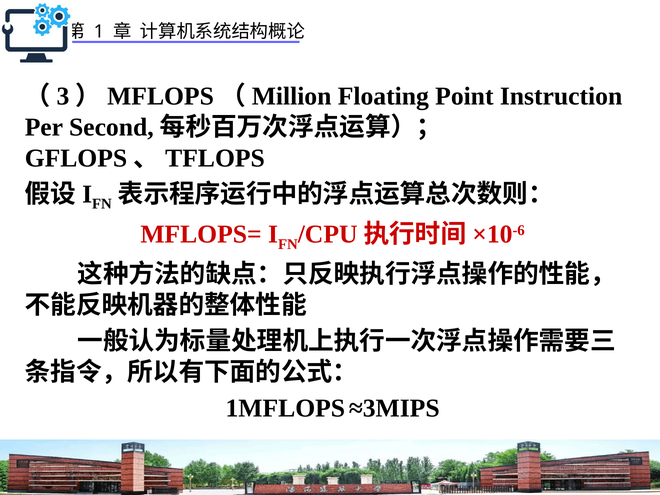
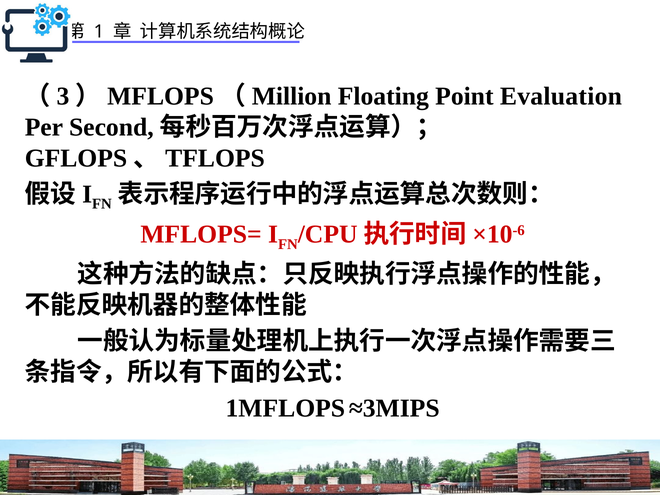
Instruction: Instruction -> Evaluation
